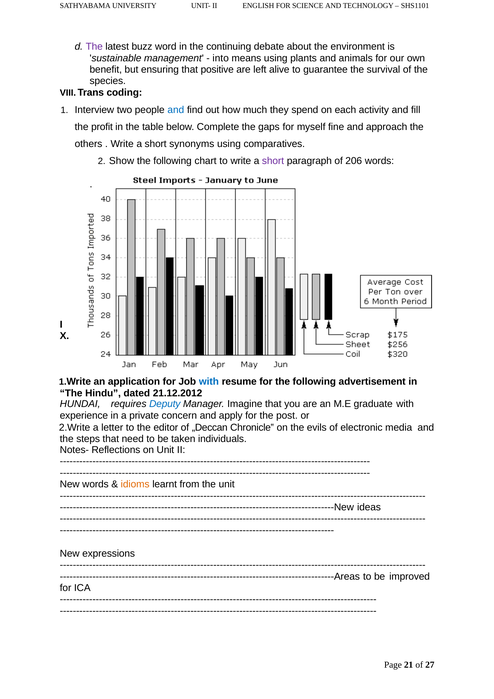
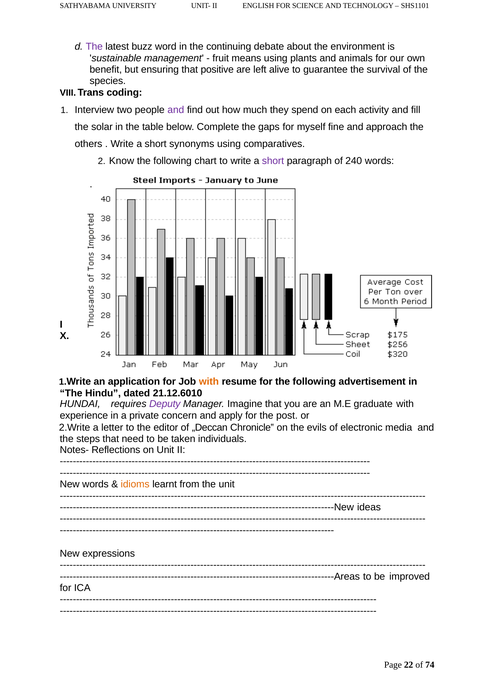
into: into -> fruit
and at (176, 110) colour: blue -> purple
profit: profit -> solar
Show: Show -> Know
206: 206 -> 240
with at (209, 382) colour: blue -> orange
21.12.2012: 21.12.2012 -> 21.12.6010
Deputy colour: blue -> purple
21: 21 -> 22
27: 27 -> 74
